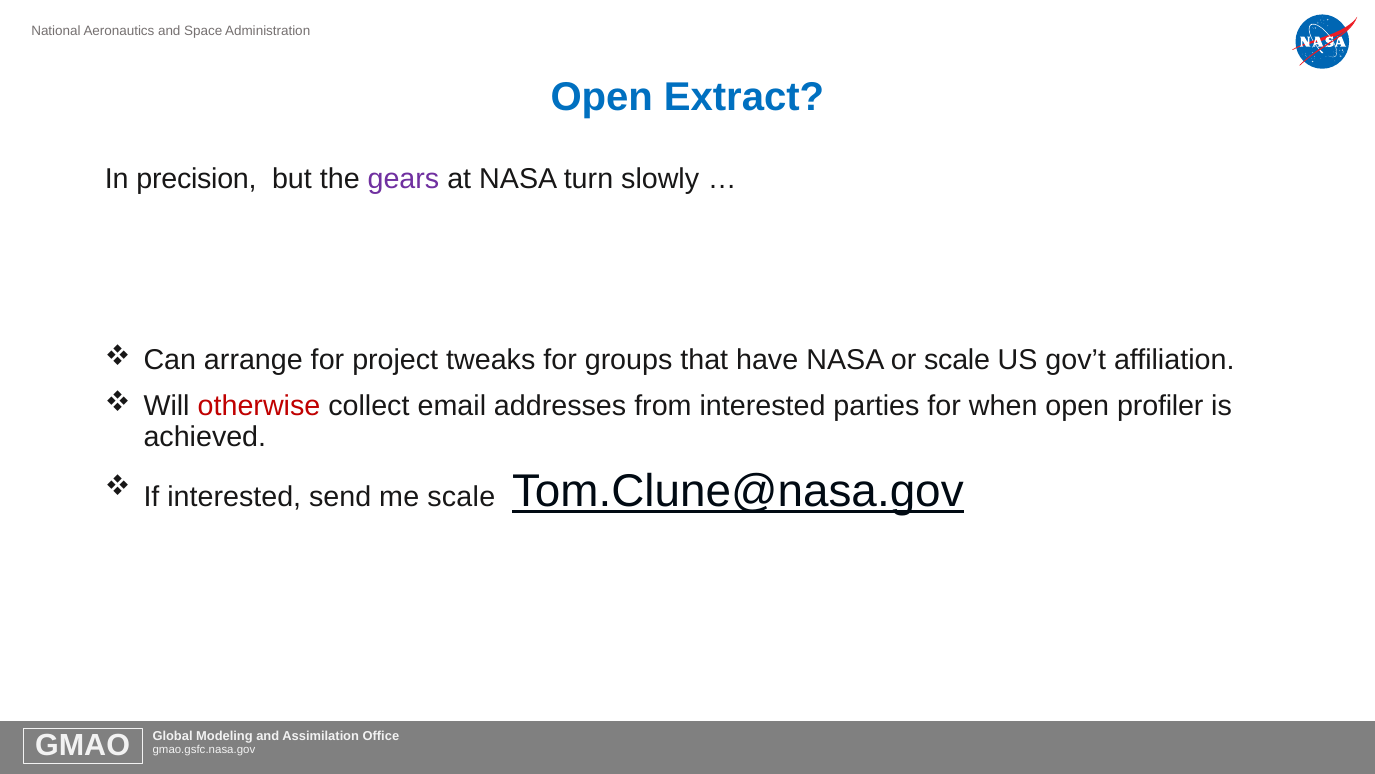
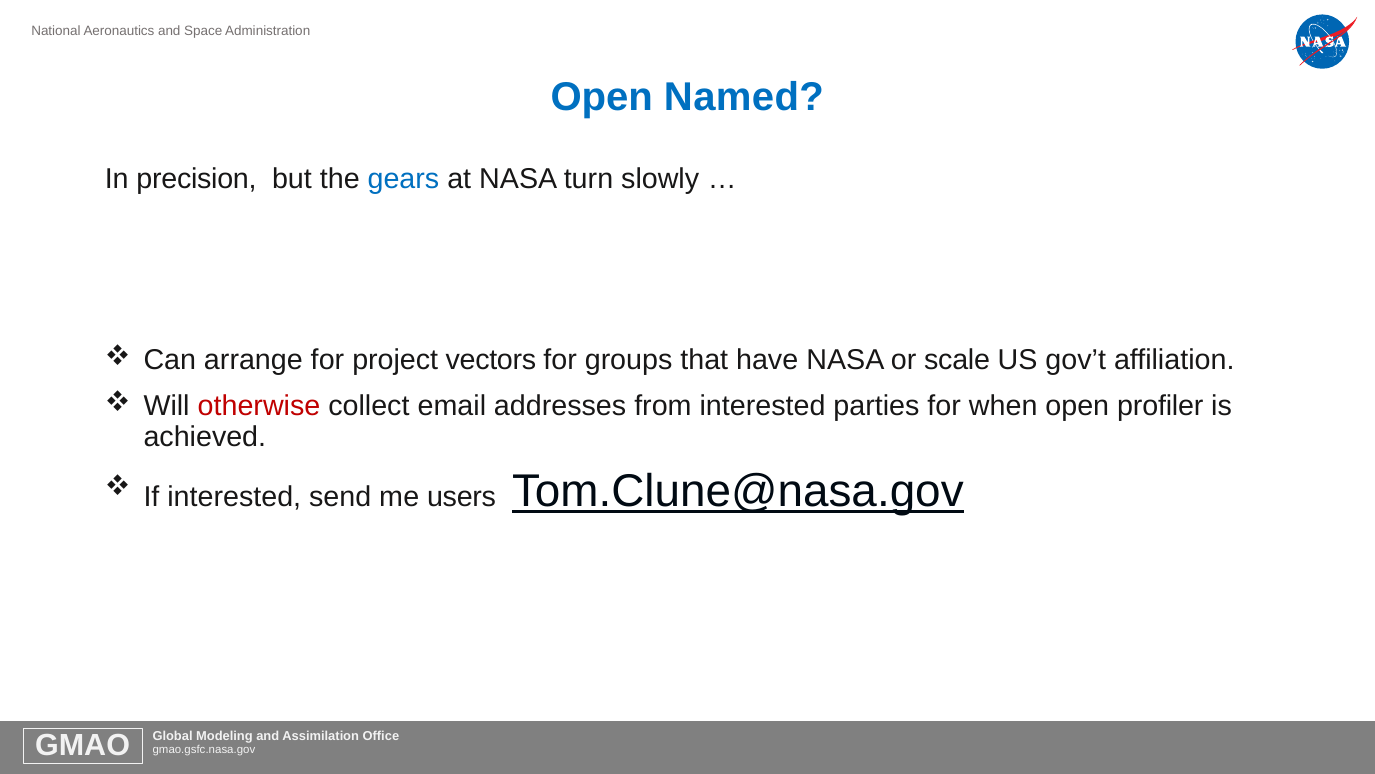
Extract: Extract -> Named
gears colour: purple -> blue
tweaks: tweaks -> vectors
me scale: scale -> users
